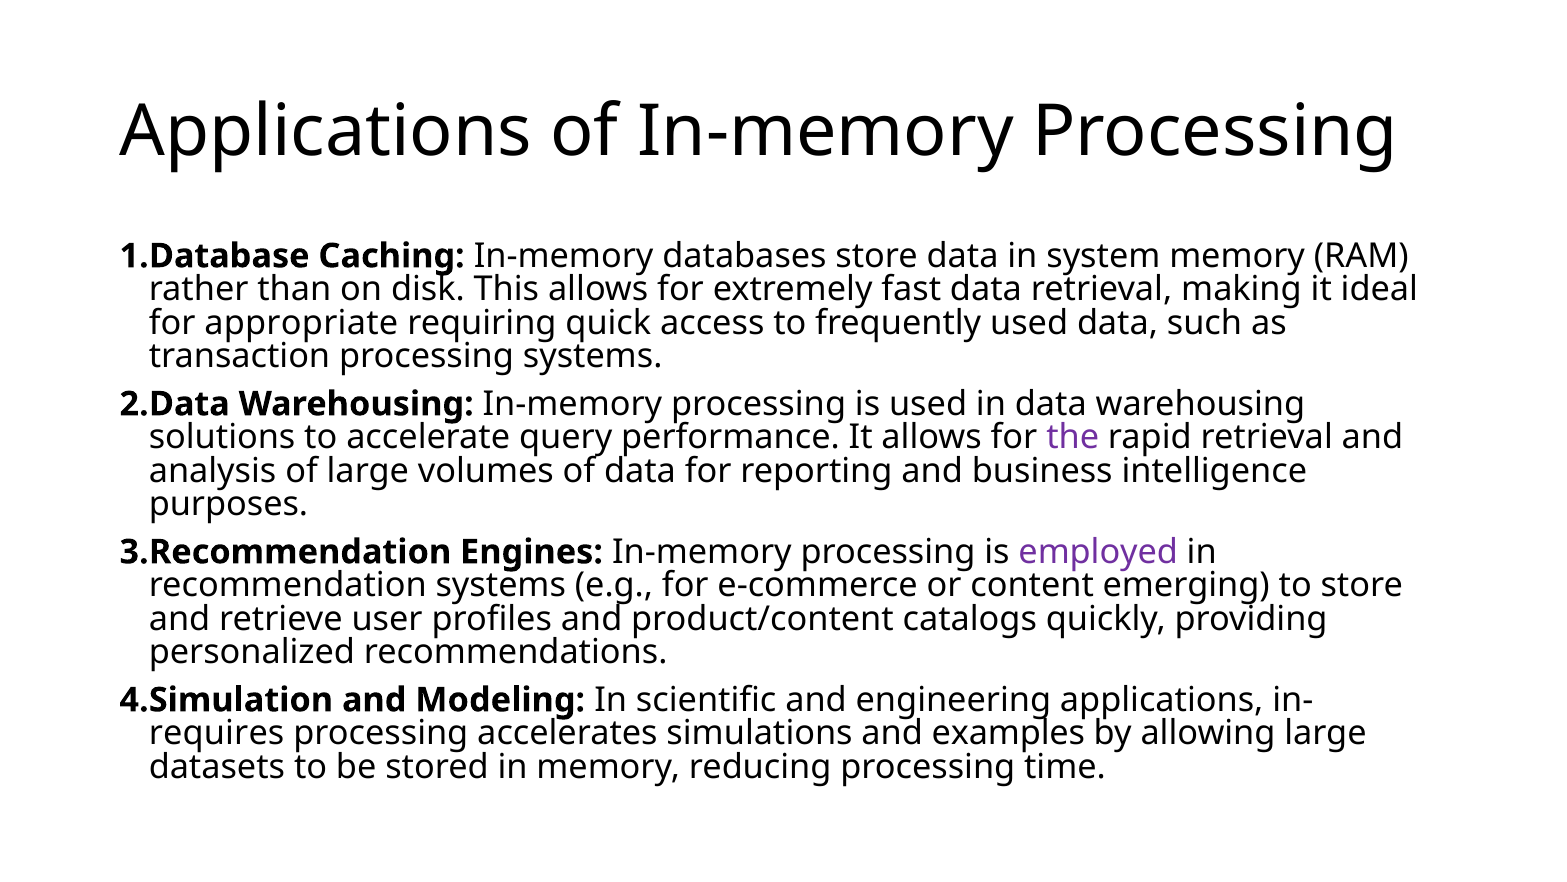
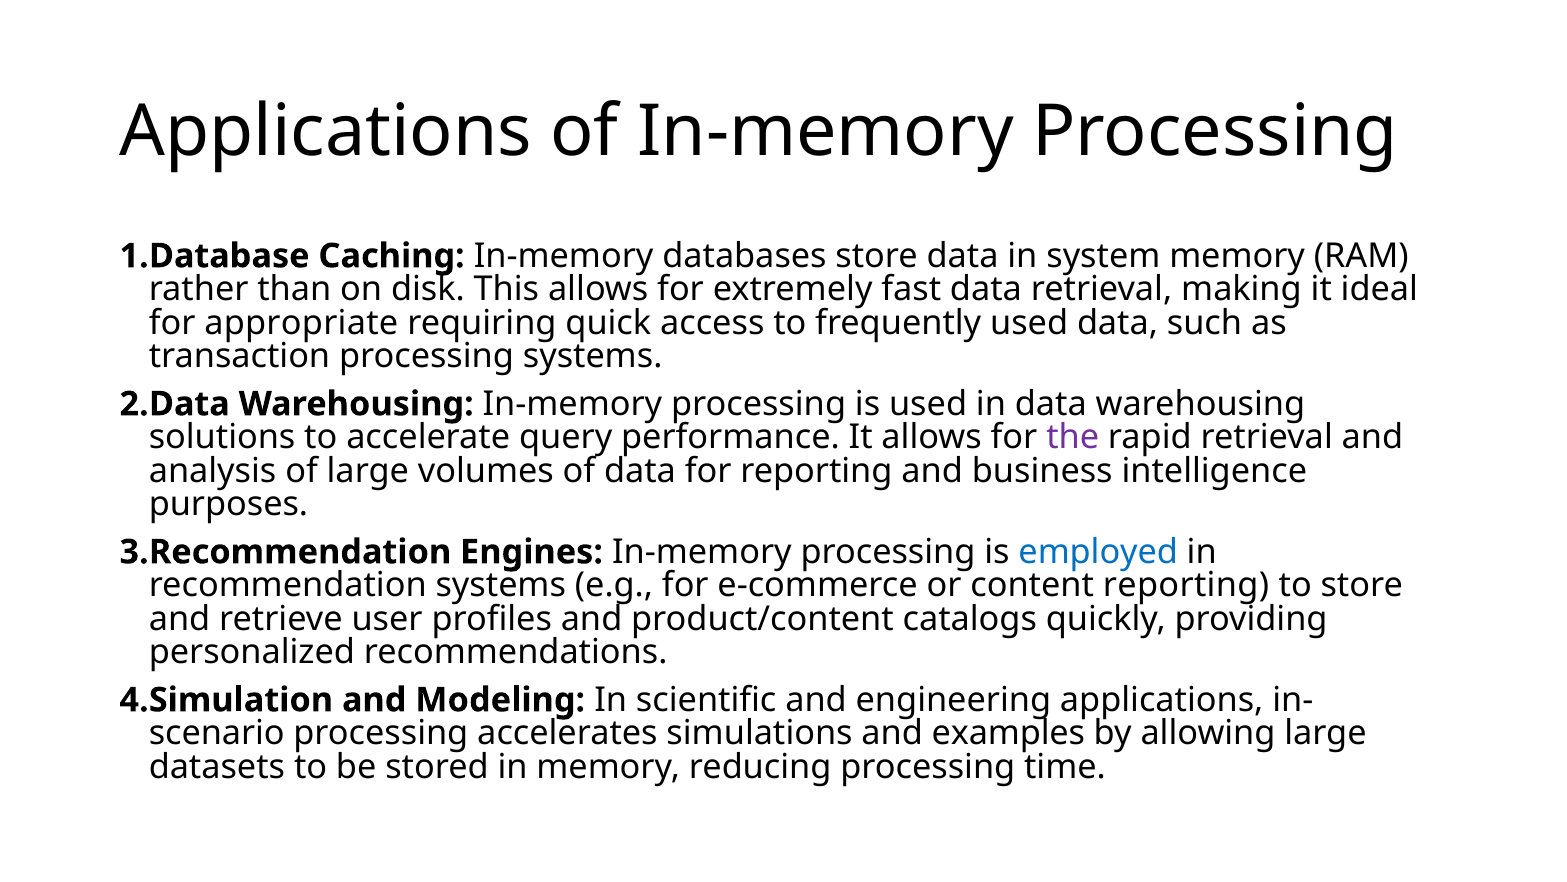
employed colour: purple -> blue
content emerging: emerging -> reporting
requires: requires -> scenario
